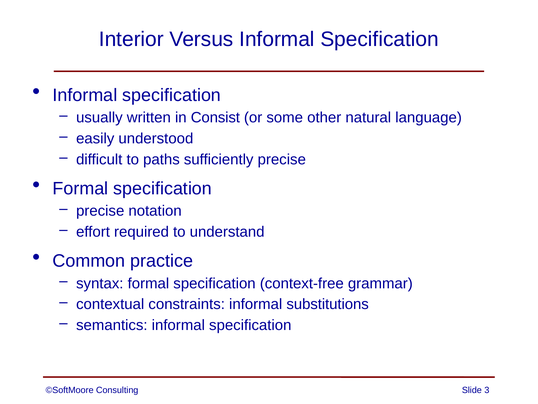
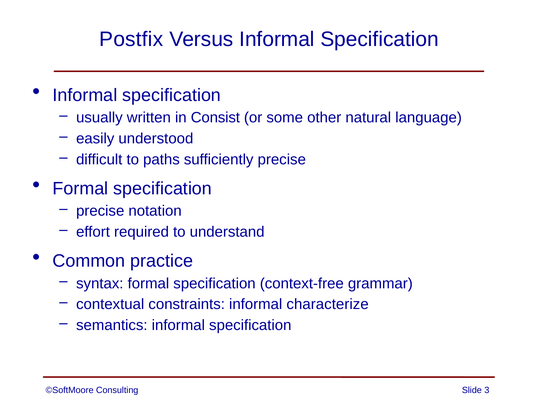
Interior: Interior -> Postfix
substitutions: substitutions -> characterize
